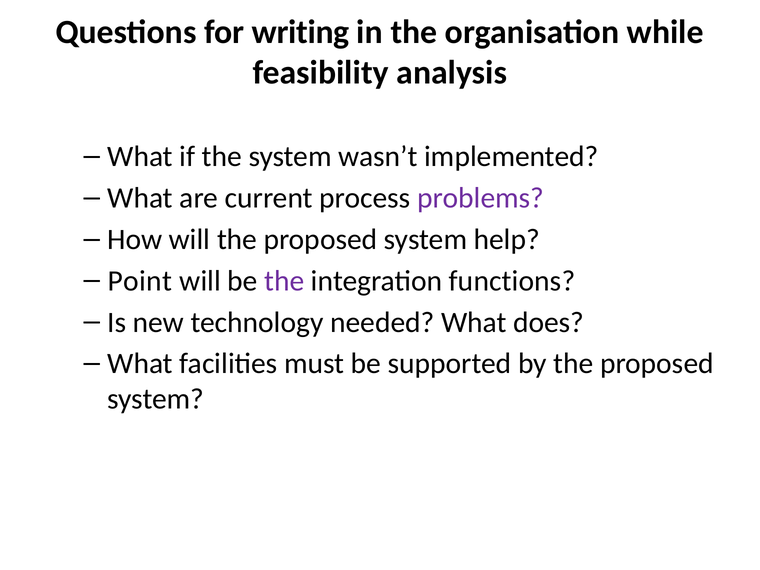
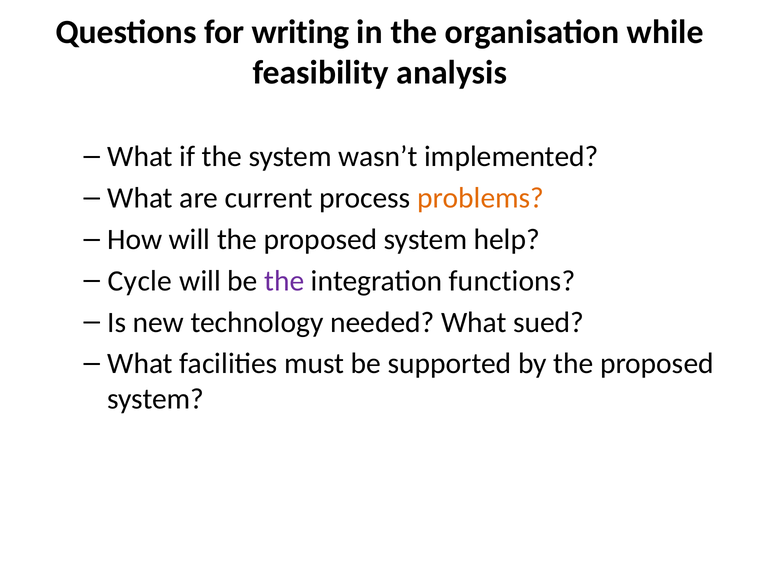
problems colour: purple -> orange
Point: Point -> Cycle
does: does -> sued
